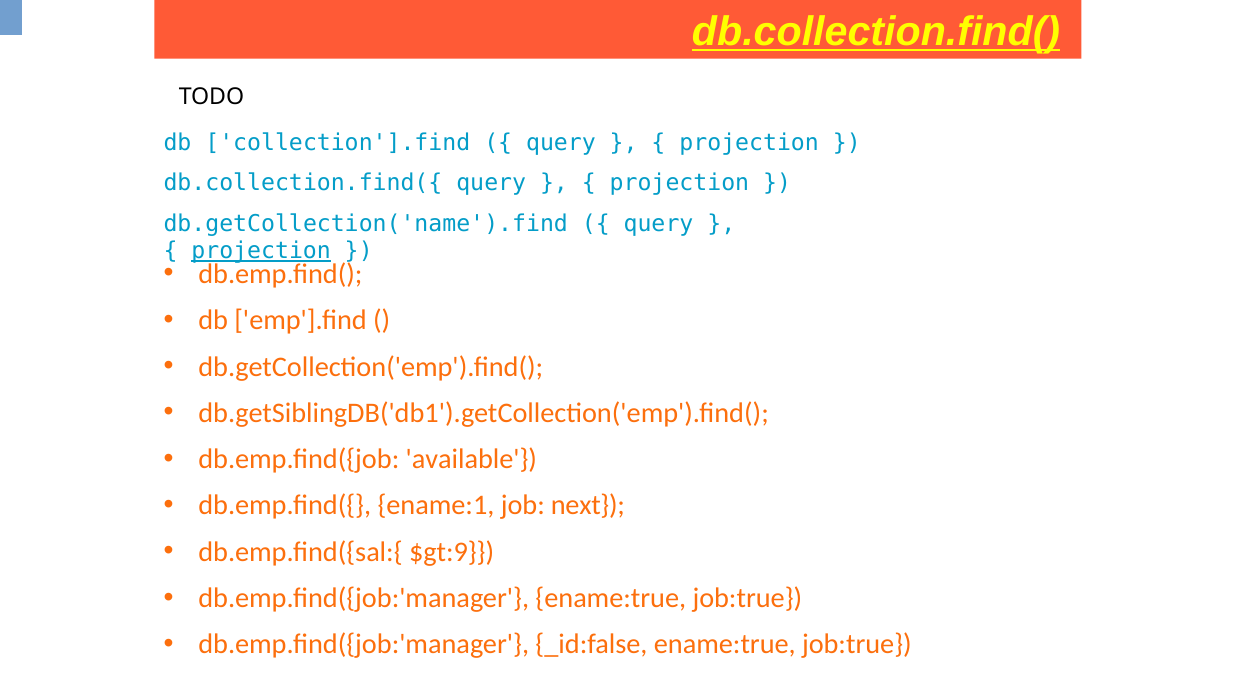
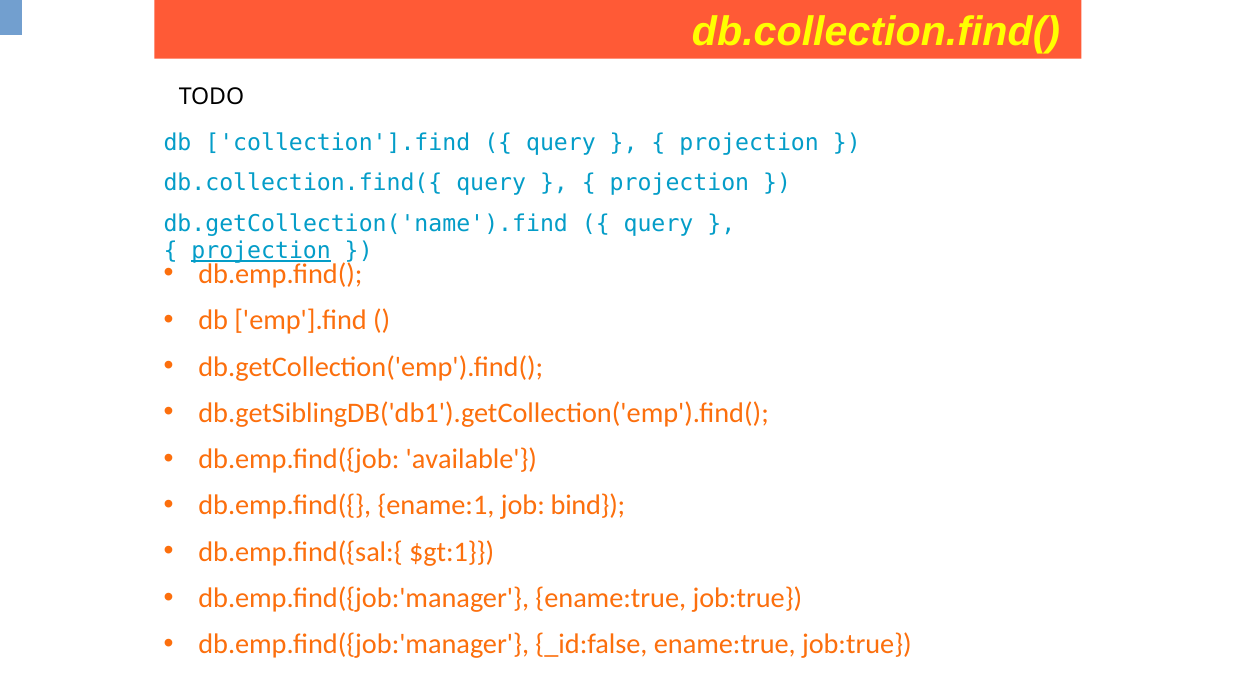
db.collection.find( underline: present -> none
next: next -> bind
$gt:9: $gt:9 -> $gt:1
